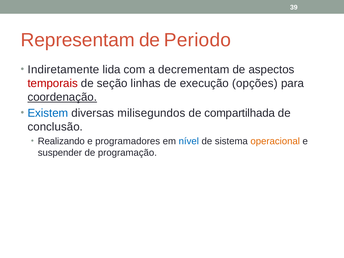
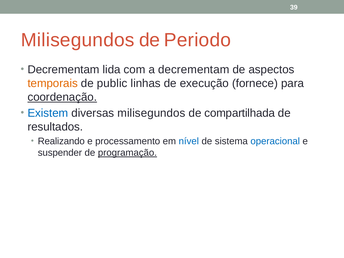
Representam at (78, 40): Representam -> Milisegundos
Indiretamente at (63, 70): Indiretamente -> Decrementam
temporais colour: red -> orange
seção: seção -> public
opções: opções -> fornece
conclusão: conclusão -> resultados
programadores: programadores -> processamento
operacional colour: orange -> blue
programação underline: none -> present
